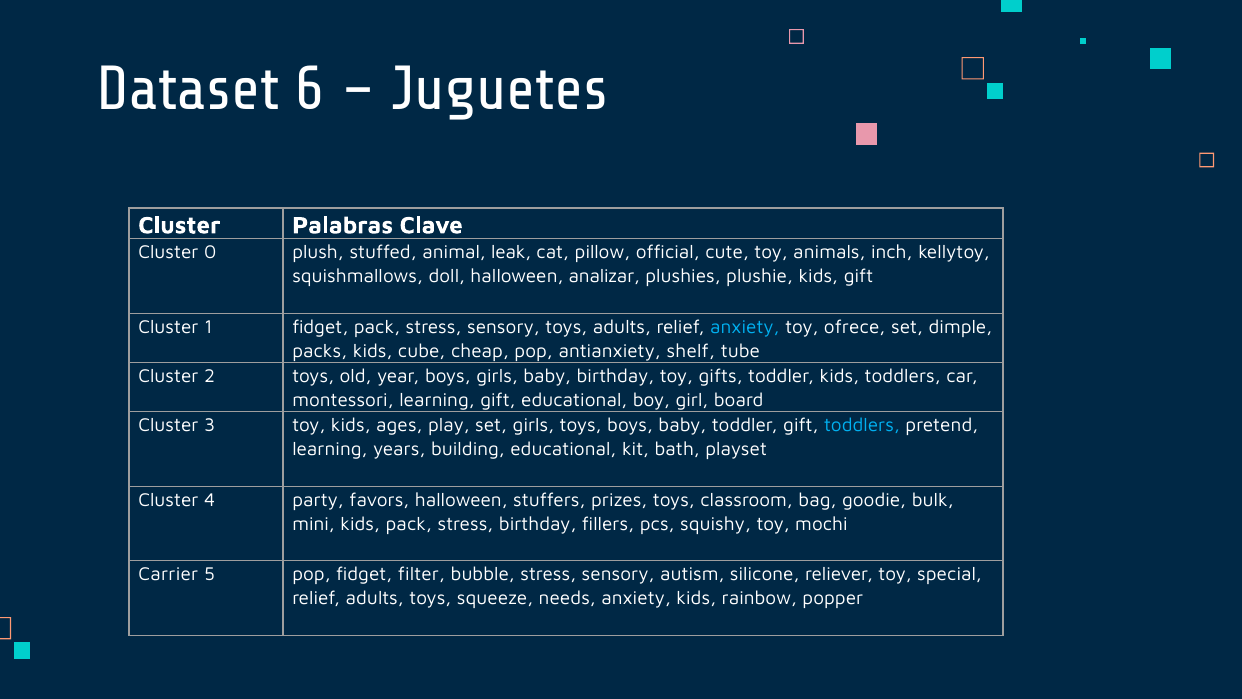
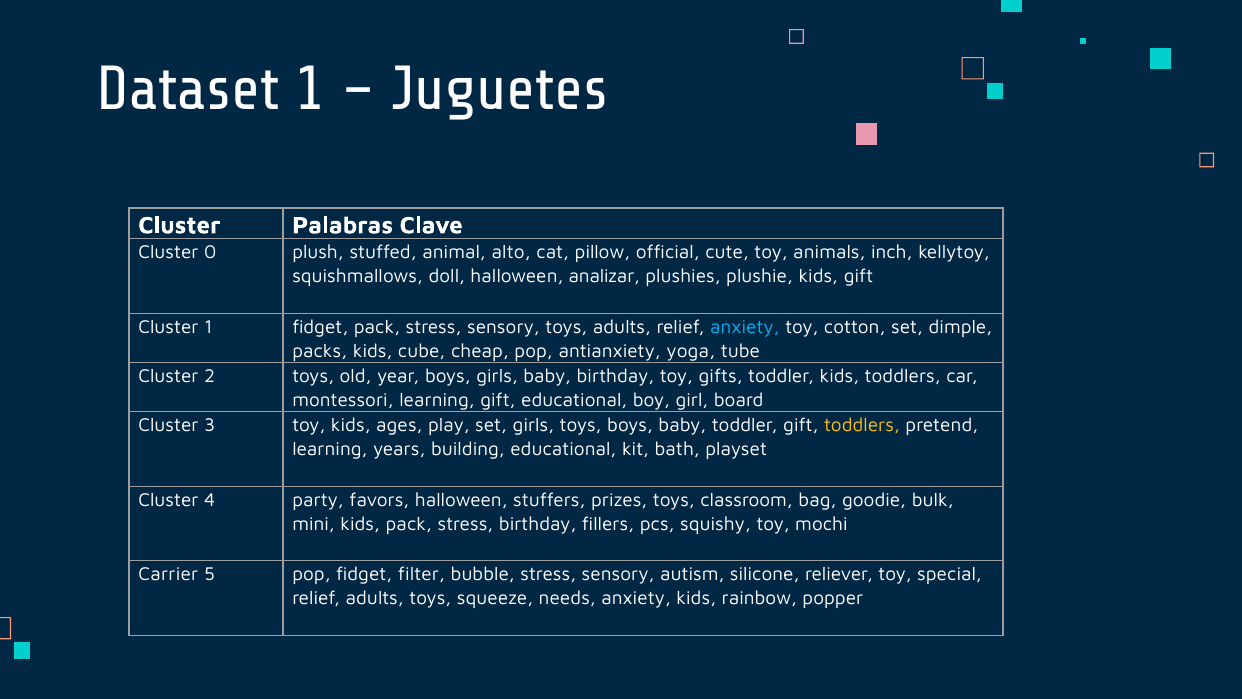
Dataset 6: 6 -> 1
leak: leak -> alto
ofrece: ofrece -> cotton
shelf: shelf -> yoga
toddlers at (862, 425) colour: light blue -> yellow
